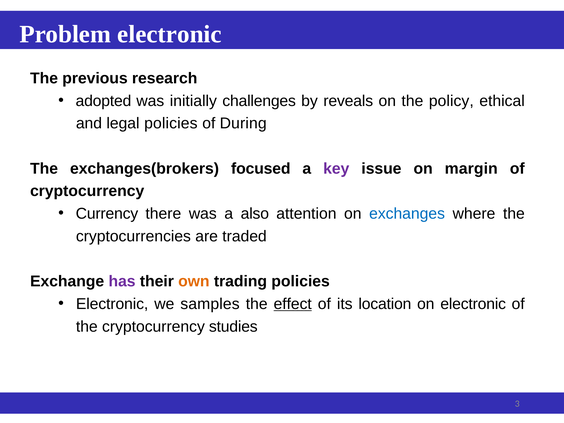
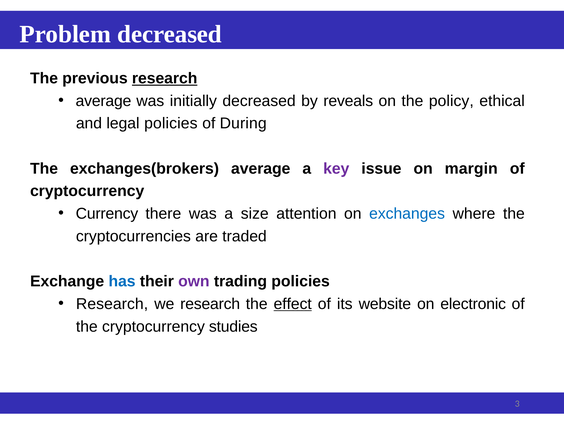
Problem electronic: electronic -> decreased
research at (165, 78) underline: none -> present
adopted at (103, 101): adopted -> average
initially challenges: challenges -> decreased
exchanges(brokers focused: focused -> average
also: also -> size
has colour: purple -> blue
own colour: orange -> purple
Electronic at (112, 304): Electronic -> Research
we samples: samples -> research
location: location -> website
